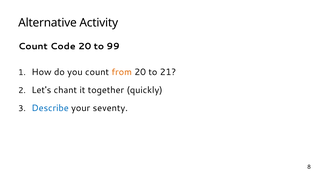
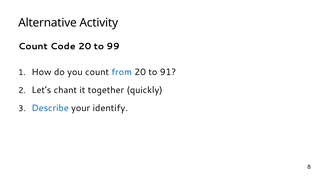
from colour: orange -> blue
21: 21 -> 91
seventy: seventy -> identify
